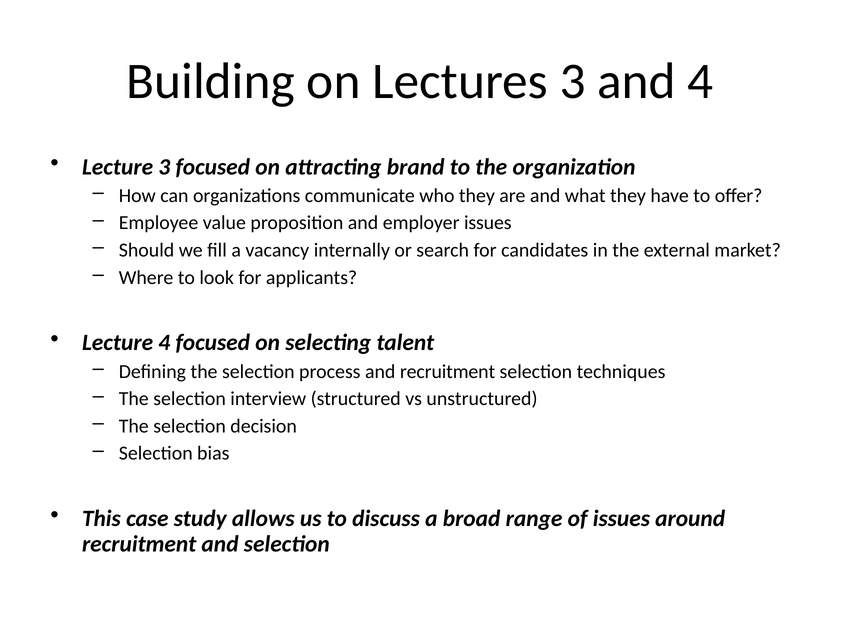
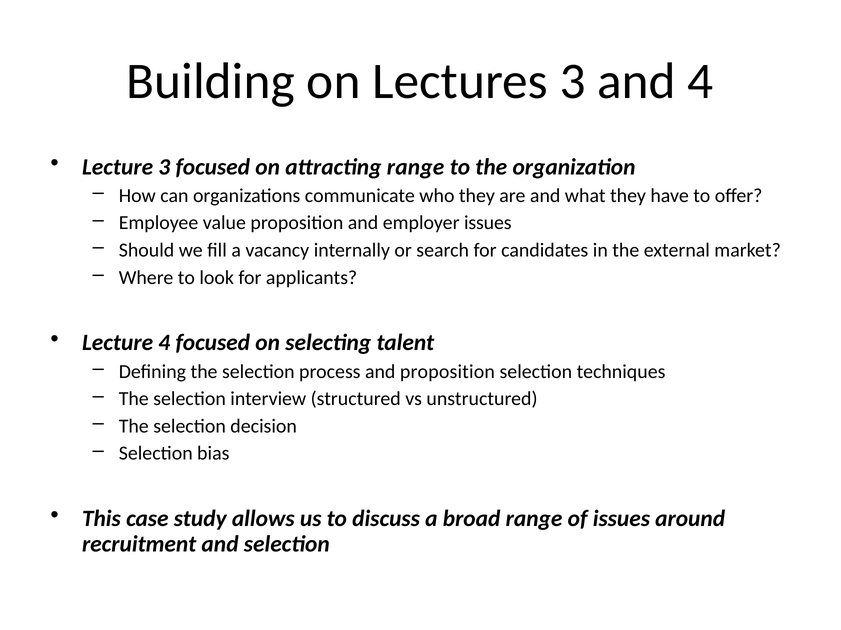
attracting brand: brand -> range
and recruitment: recruitment -> proposition
